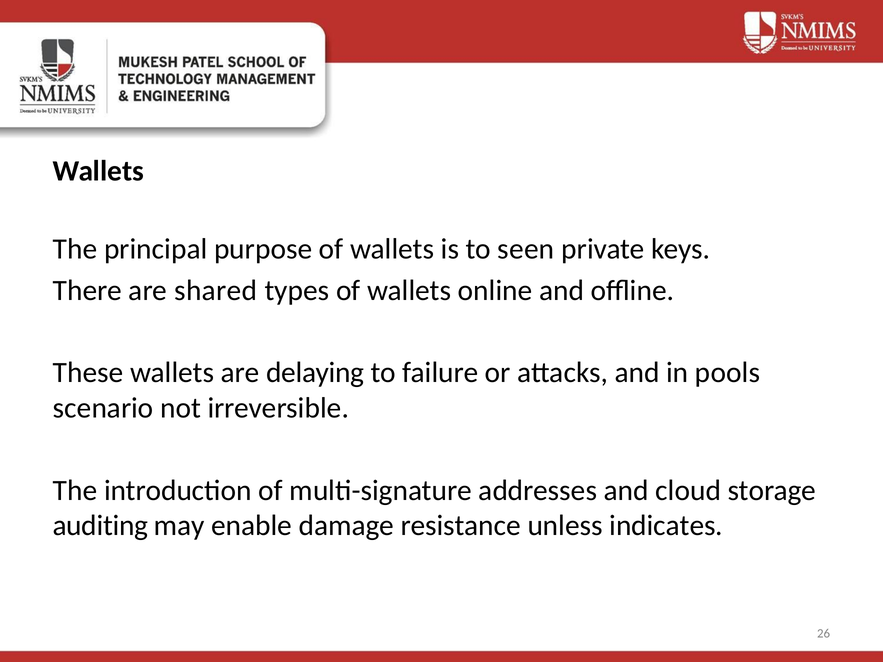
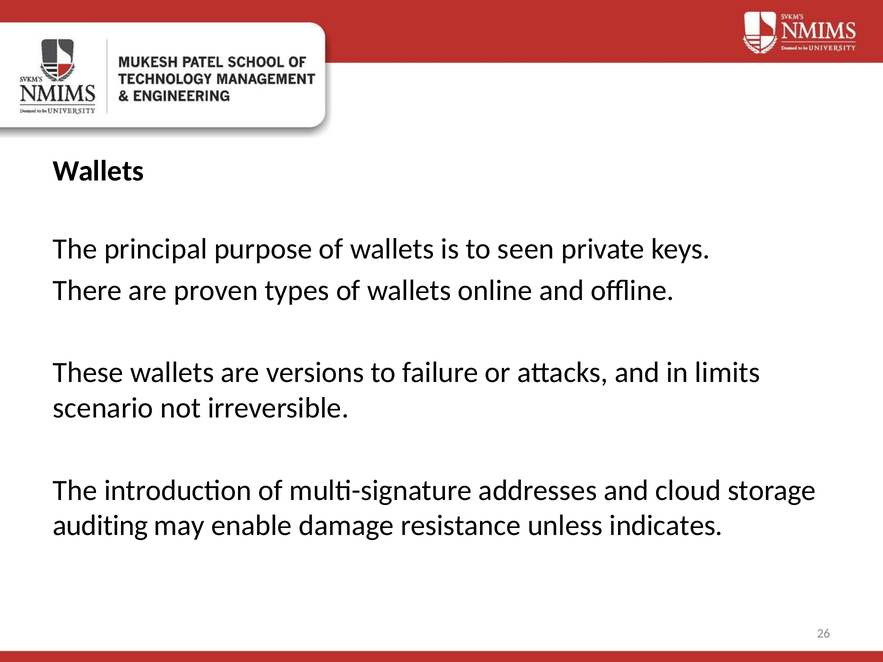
shared: shared -> proven
delaying: delaying -> versions
pools: pools -> limits
